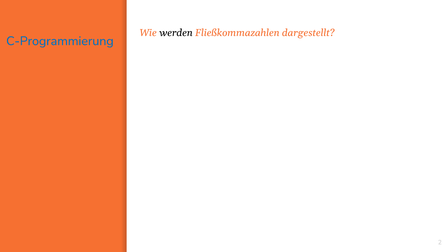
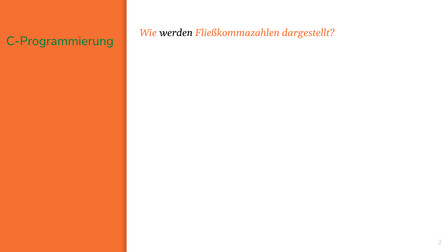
C-Programmierung colour: blue -> green
